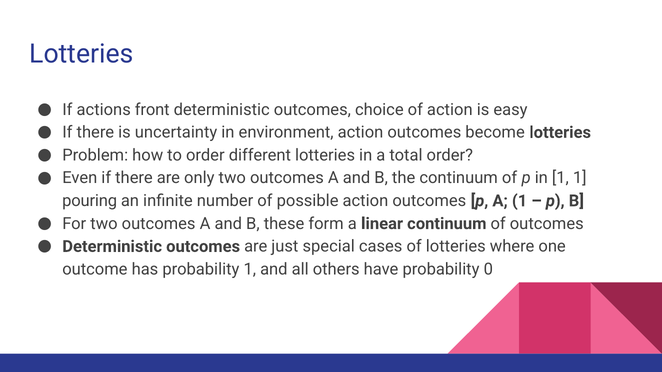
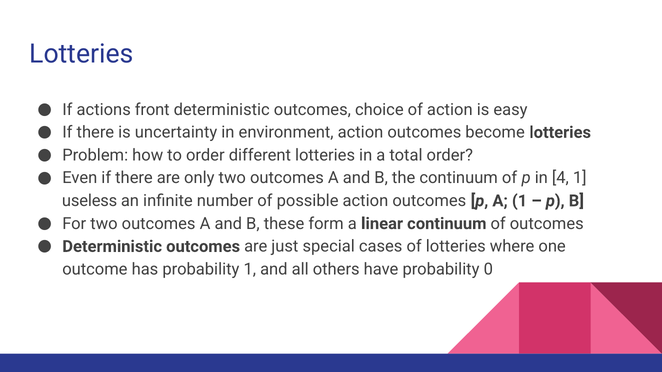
in 1: 1 -> 4
pouring: pouring -> useless
